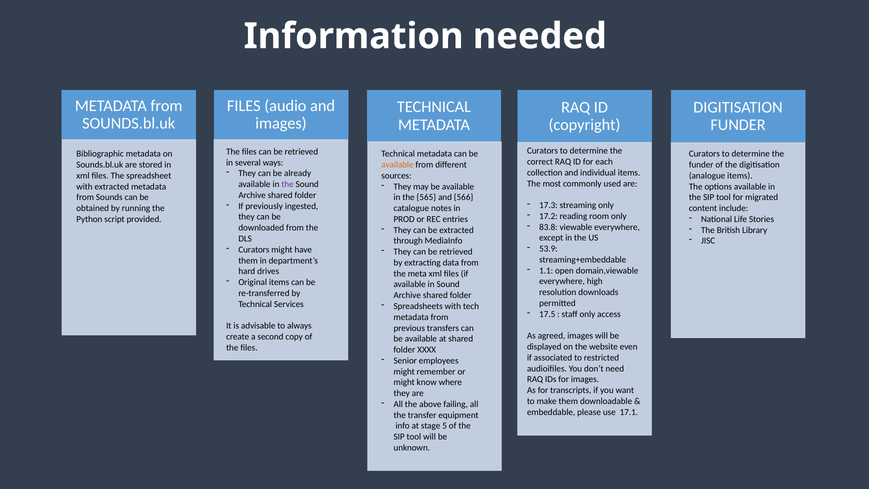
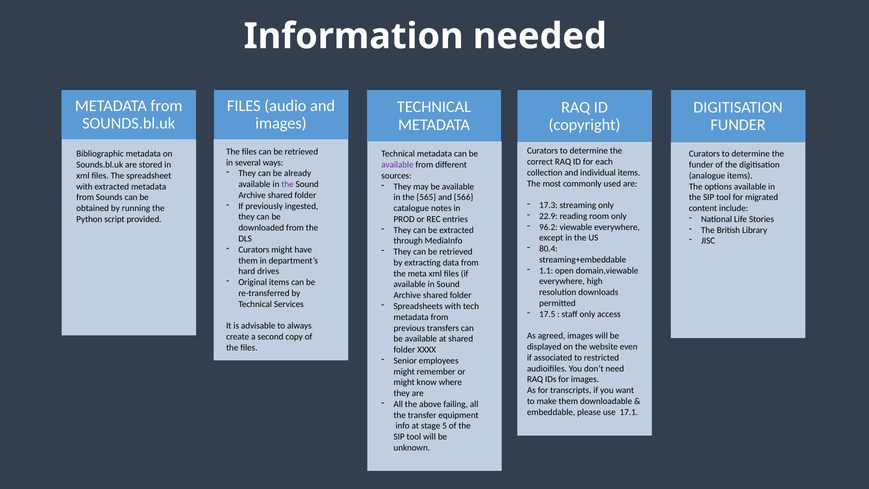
available at (397, 165) colour: orange -> purple
17.2: 17.2 -> 22.9
83.8: 83.8 -> 96.2
53.9: 53.9 -> 80.4
